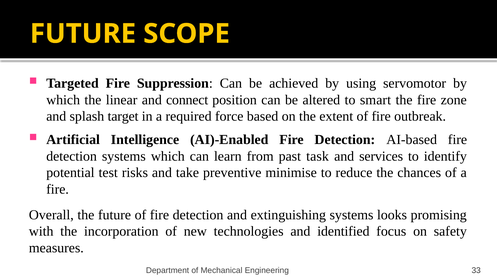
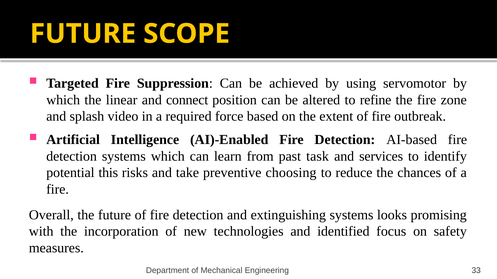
smart: smart -> refine
target: target -> video
test: test -> this
minimise: minimise -> choosing
